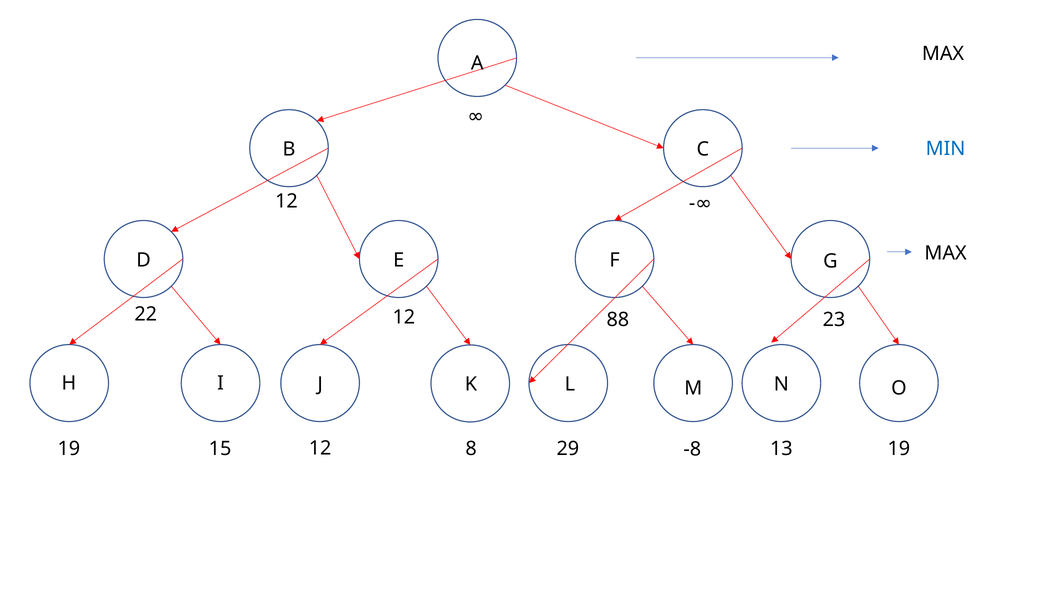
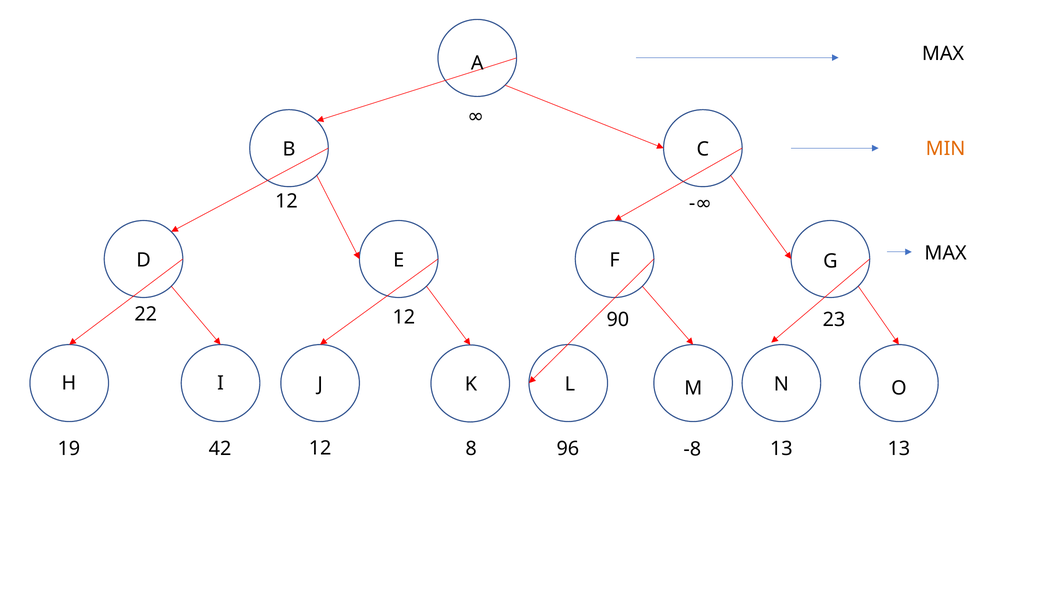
MIN colour: blue -> orange
88: 88 -> 90
15: 15 -> 42
29: 29 -> 96
13 19: 19 -> 13
